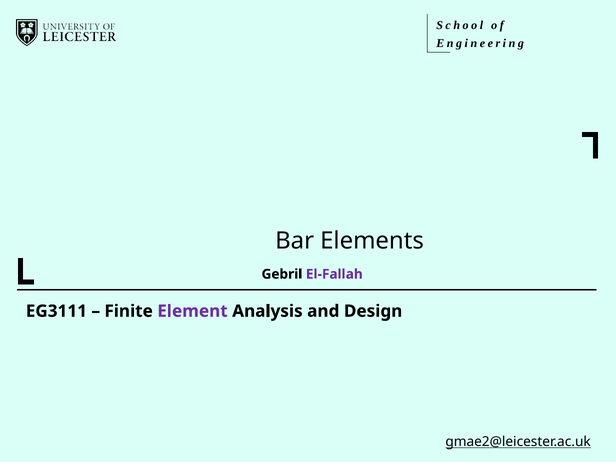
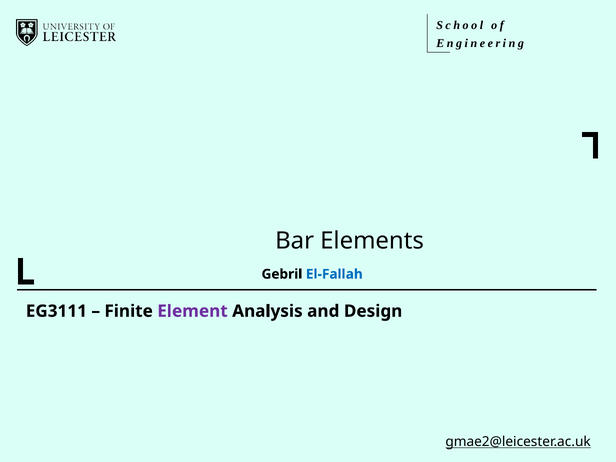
El-Fallah colour: purple -> blue
